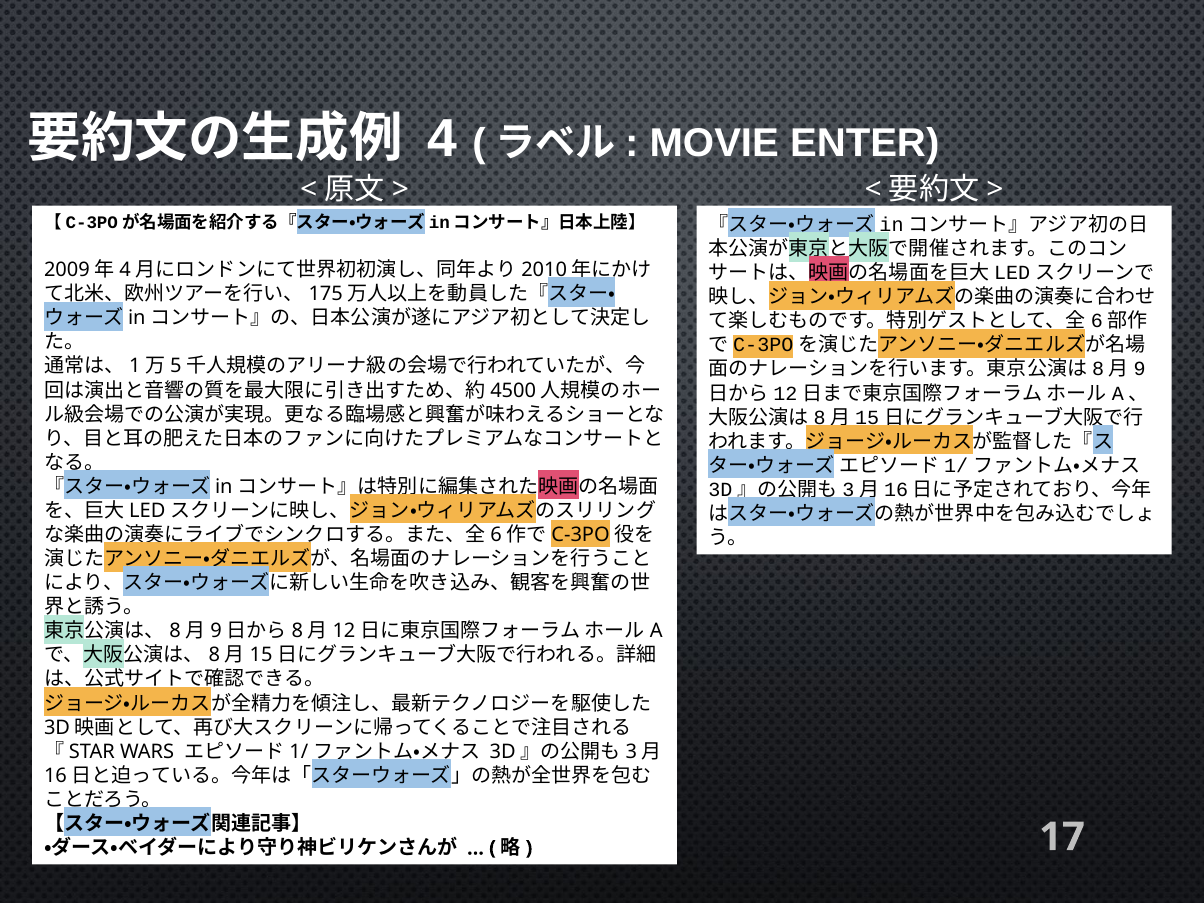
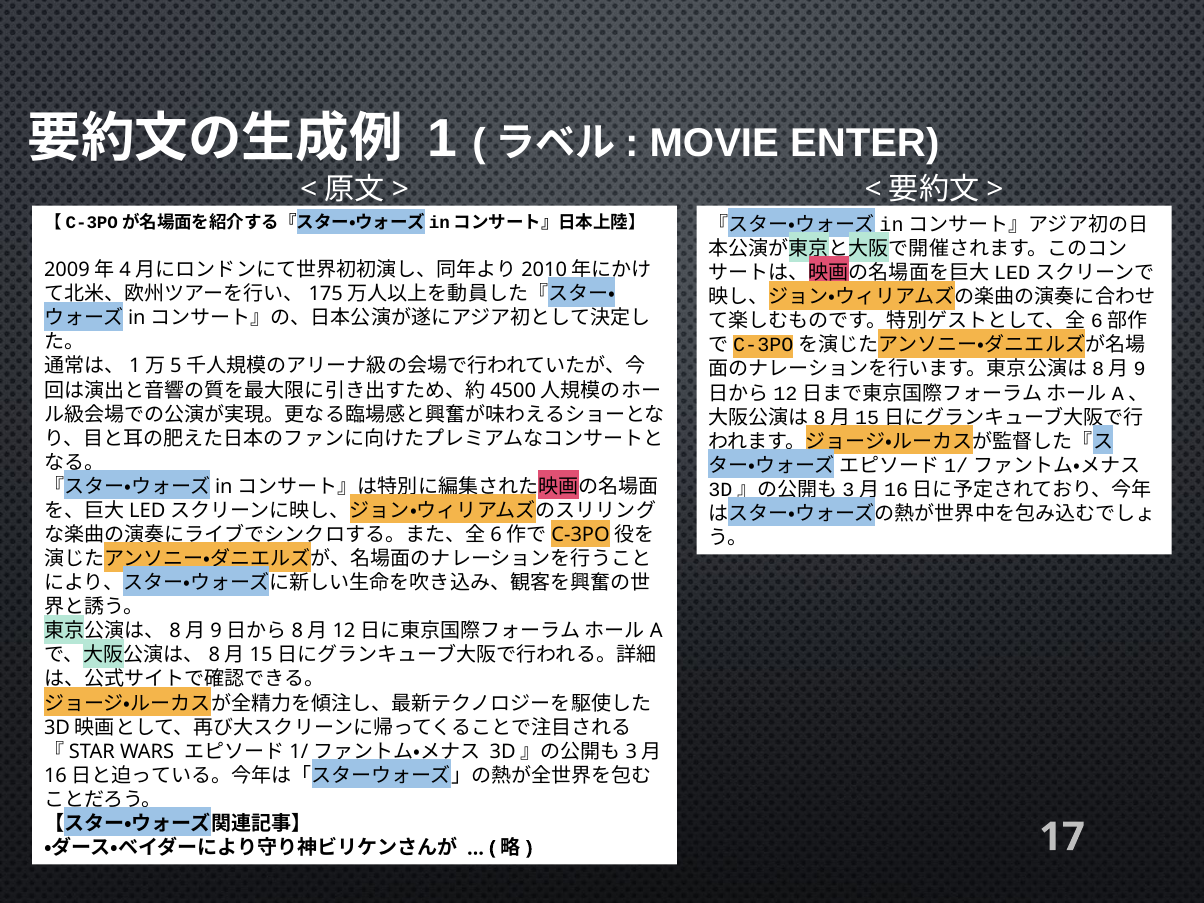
4: 4 -> 1
